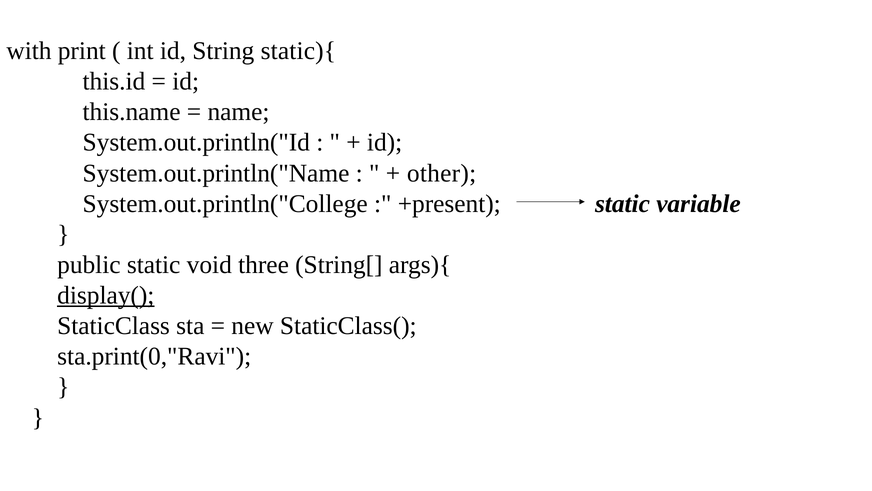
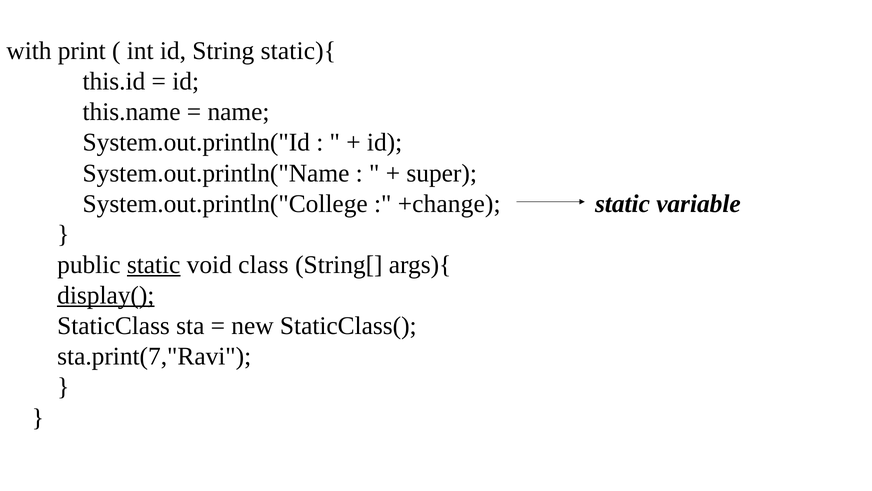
other: other -> super
+present: +present -> +change
static at (154, 265) underline: none -> present
three: three -> class
sta.print(0,"Ravi: sta.print(0,"Ravi -> sta.print(7,"Ravi
